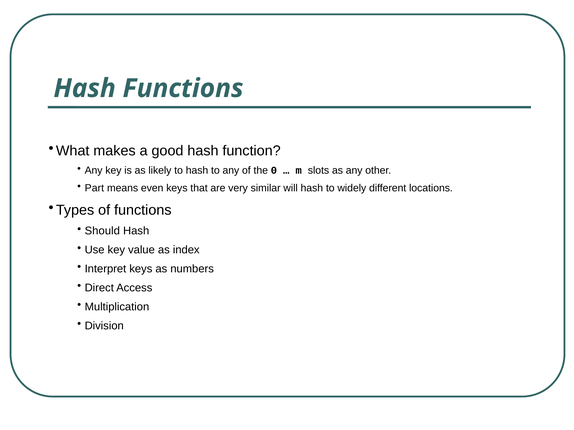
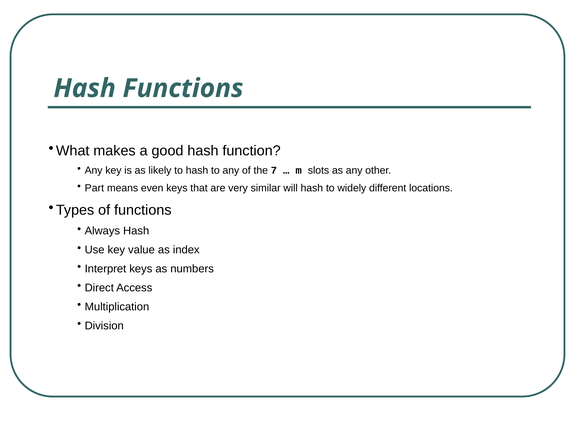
0: 0 -> 7
Should: Should -> Always
